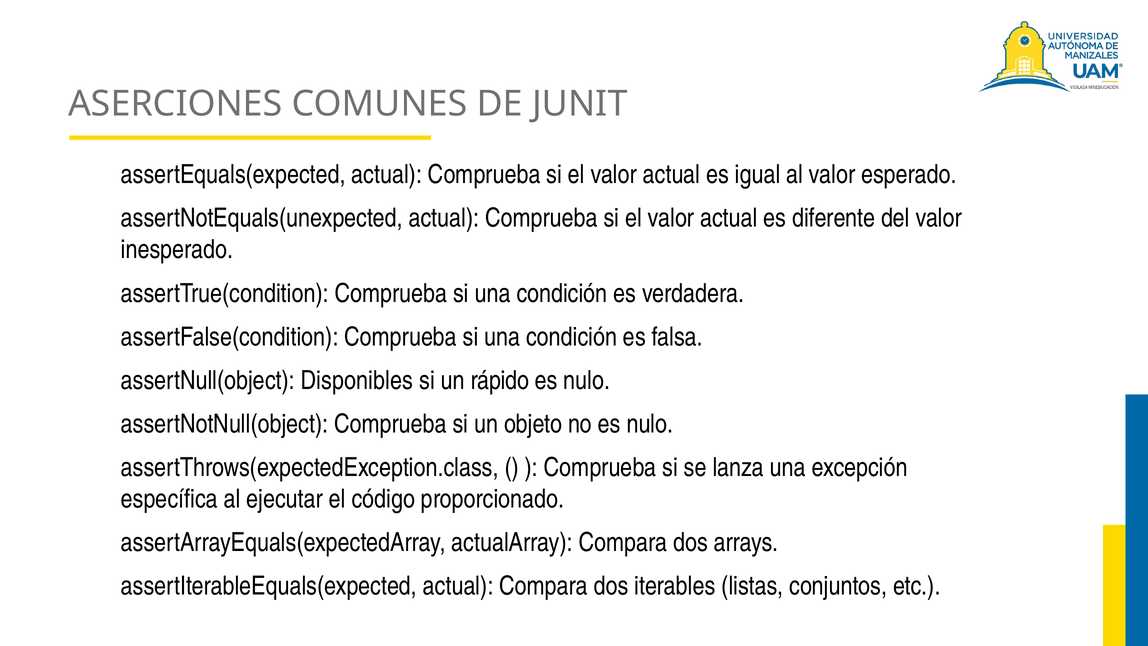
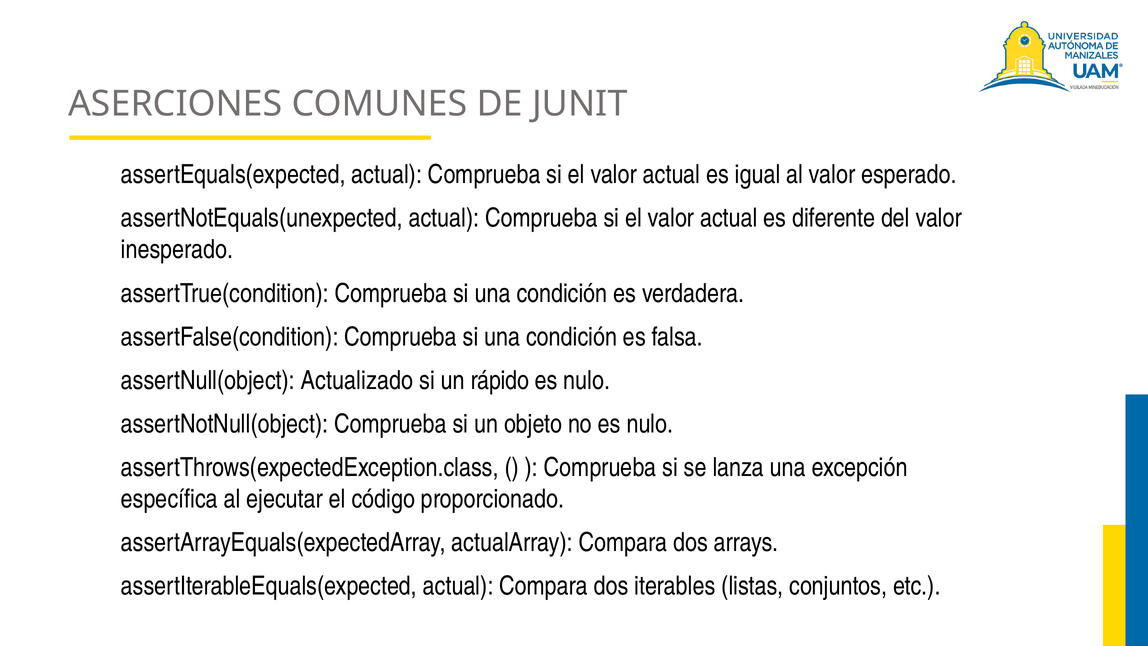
Disponibles: Disponibles -> Actualizado
